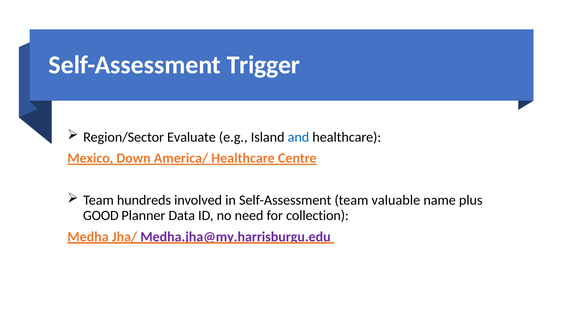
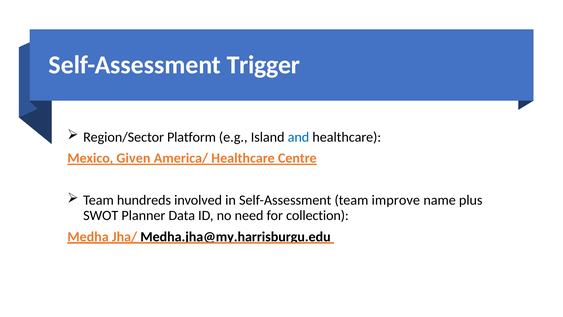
Evaluate: Evaluate -> Platform
Down: Down -> Given
valuable: valuable -> improve
GOOD: GOOD -> SWOT
Medha.jha@my.harrisburgu.edu colour: purple -> black
